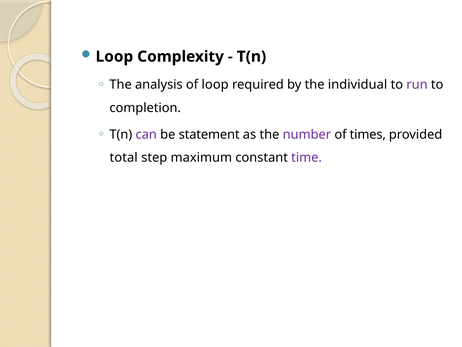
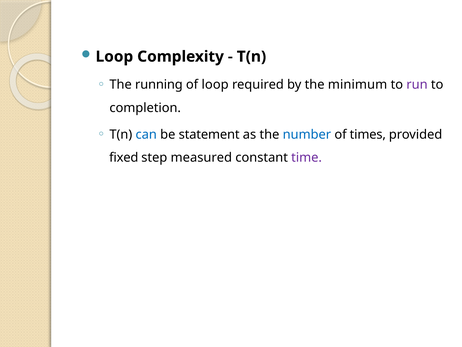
analysis: analysis -> running
individual: individual -> minimum
can colour: purple -> blue
number colour: purple -> blue
total: total -> fixed
maximum: maximum -> measured
